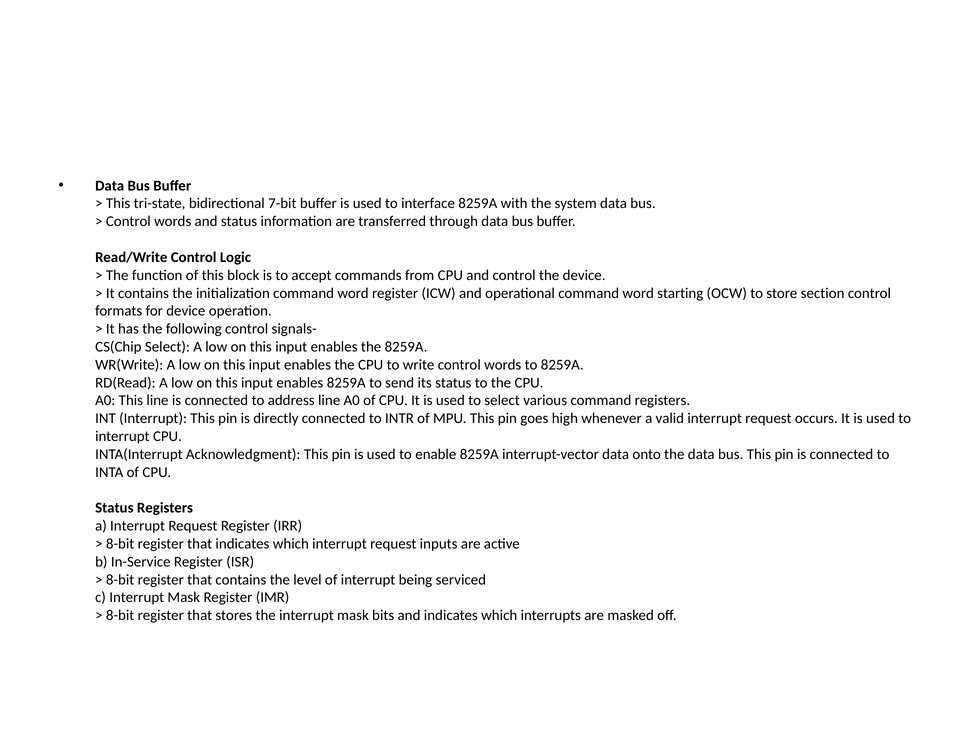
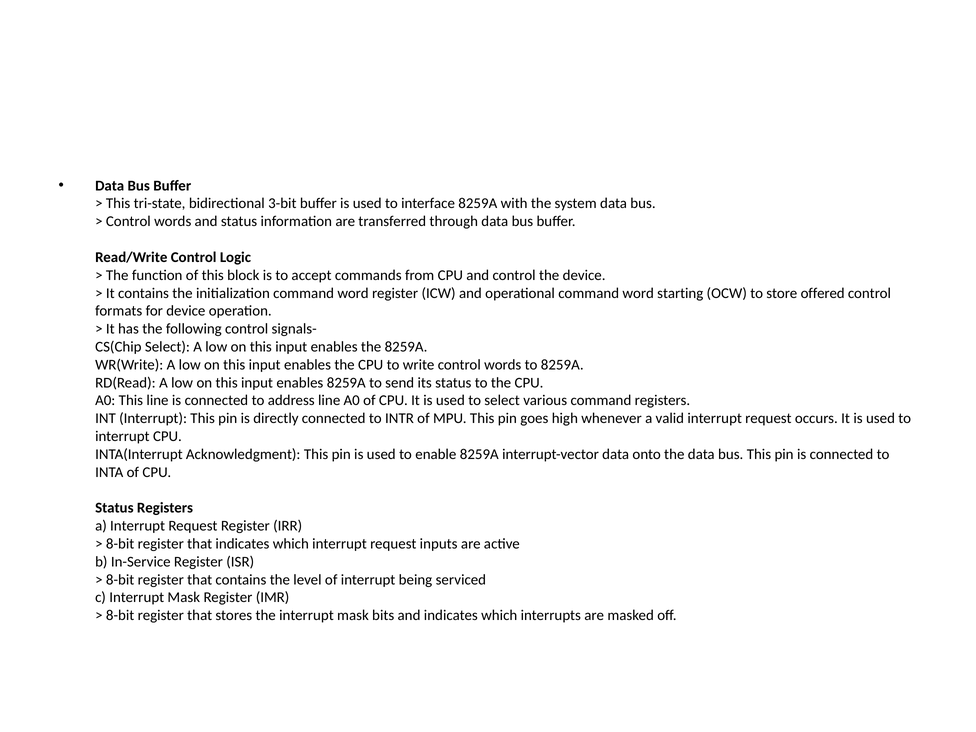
7-bit: 7-bit -> 3-bit
section: section -> offered
